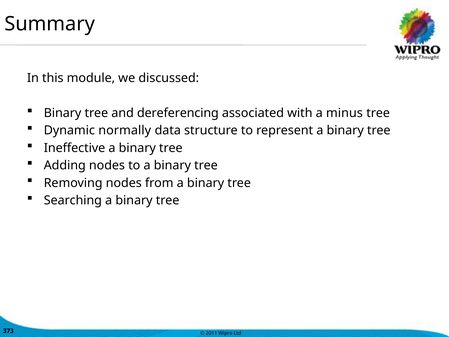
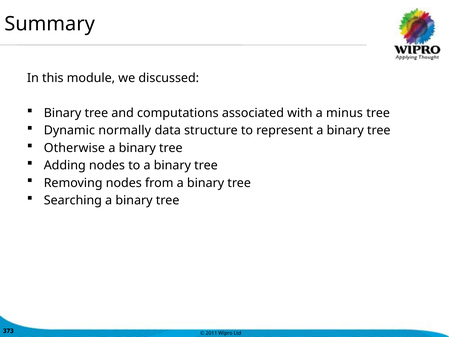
dereferencing: dereferencing -> computations
Ineffective: Ineffective -> Otherwise
